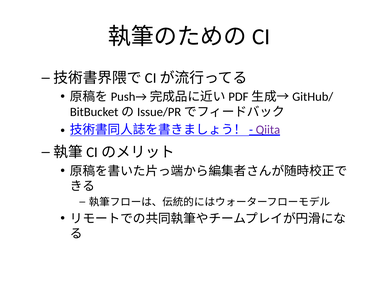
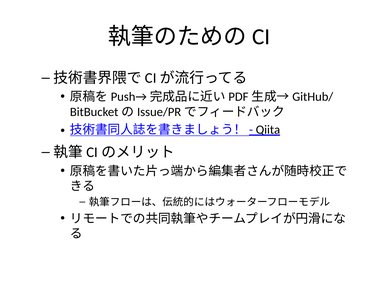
Qiita colour: purple -> black
